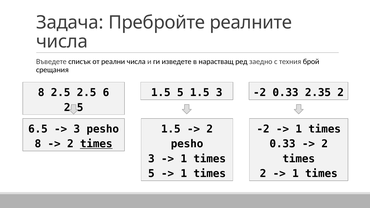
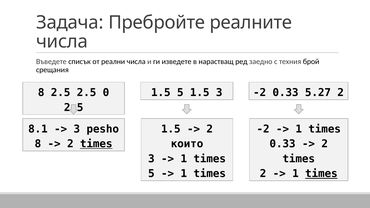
6: 6 -> 0
2.35: 2.35 -> 5.27
6.5: 6.5 -> 8.1
pesho at (187, 144): pesho -> които
times at (321, 174) underline: none -> present
